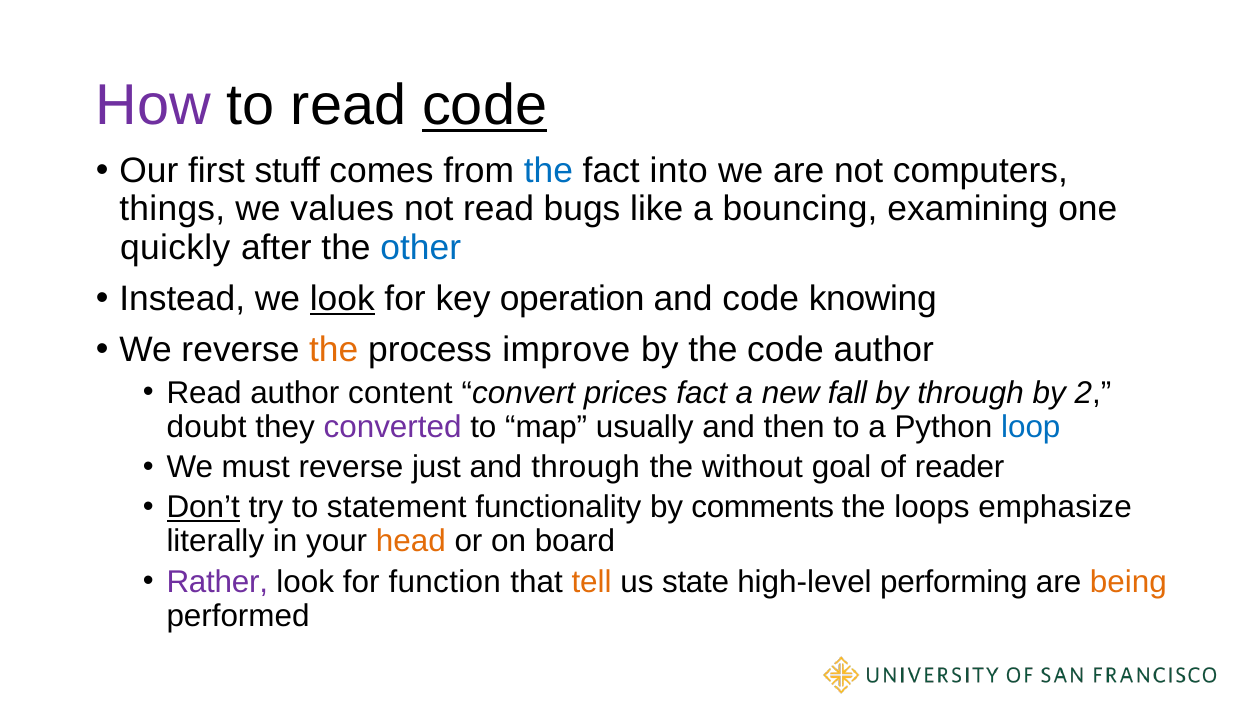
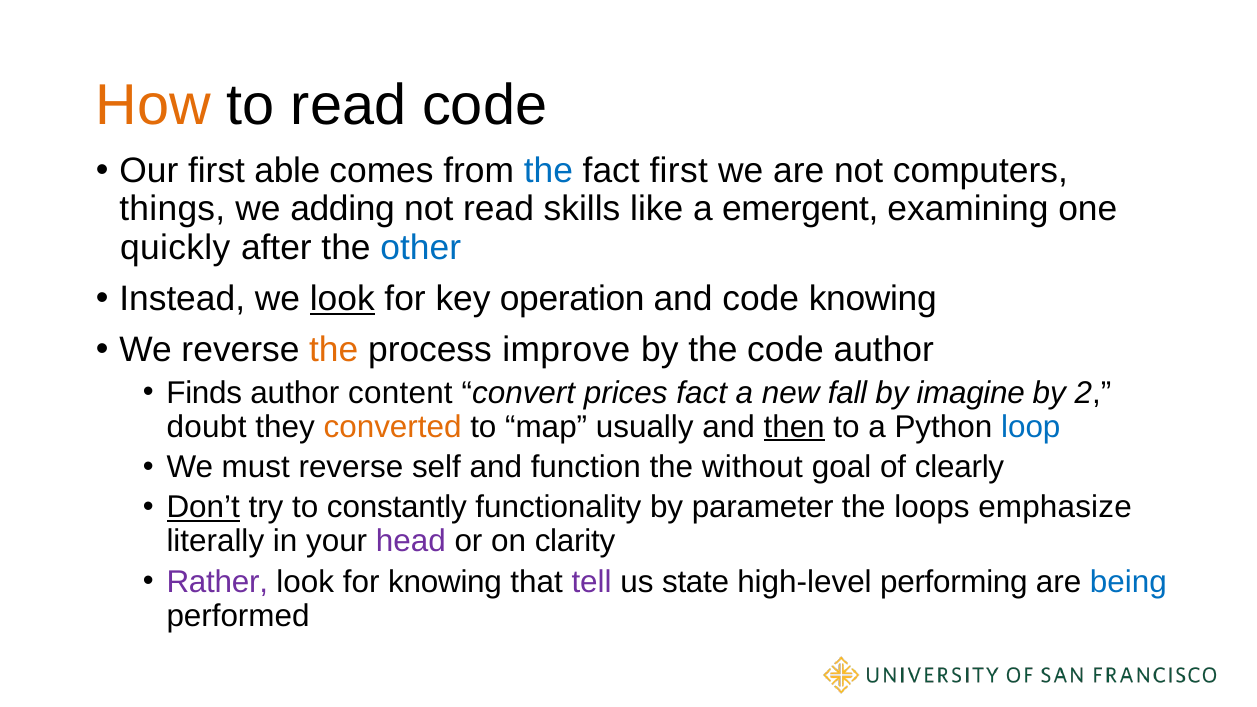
How colour: purple -> orange
code at (485, 106) underline: present -> none
stuff: stuff -> able
fact into: into -> first
values: values -> adding
bugs: bugs -> skills
bouncing: bouncing -> emergent
Read at (204, 393): Read -> Finds
by through: through -> imagine
converted colour: purple -> orange
then underline: none -> present
just: just -> self
and through: through -> function
reader: reader -> clearly
statement: statement -> constantly
comments: comments -> parameter
head colour: orange -> purple
board: board -> clarity
for function: function -> knowing
tell colour: orange -> purple
being colour: orange -> blue
